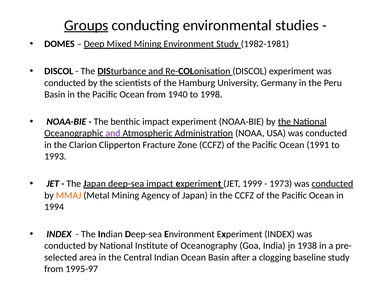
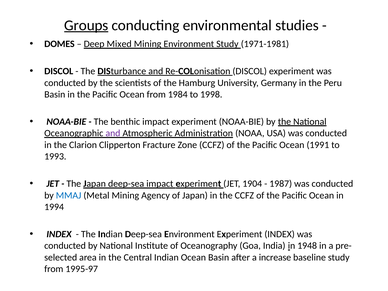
1982-1981: 1982-1981 -> 1971-1981
1940: 1940 -> 1984
1999: 1999 -> 1904
1973: 1973 -> 1987
conducted at (332, 184) underline: present -> none
MMAJ colour: orange -> blue
1938: 1938 -> 1948
clogging: clogging -> increase
